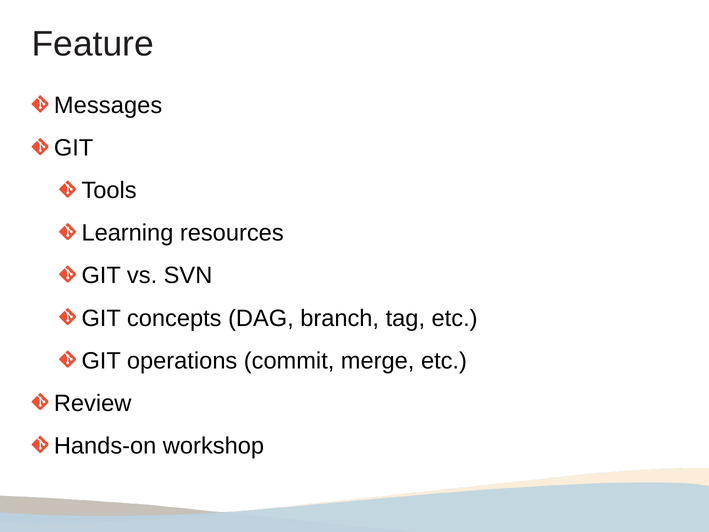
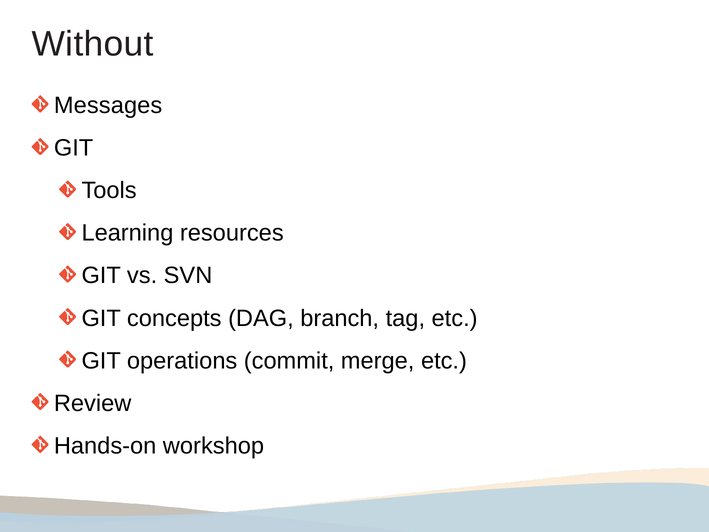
Feature: Feature -> Without
